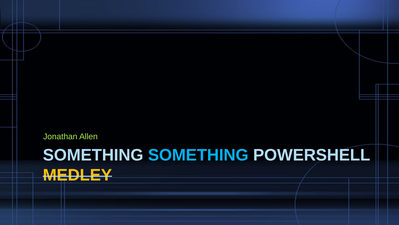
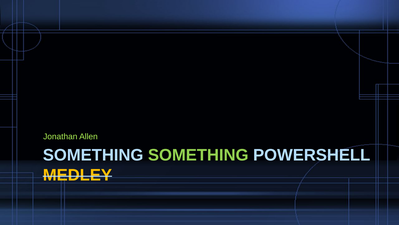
SOMETHING at (198, 155) colour: light blue -> light green
